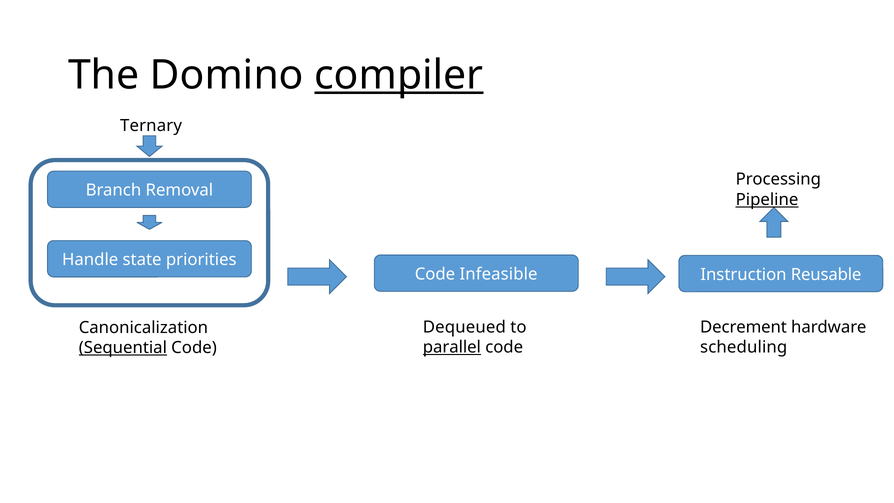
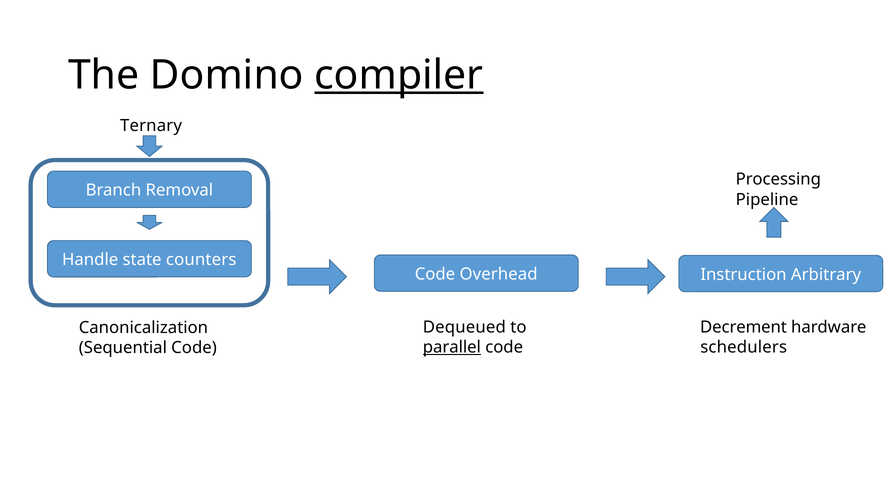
Pipeline underline: present -> none
priorities: priorities -> counters
Infeasible: Infeasible -> Overhead
Reusable: Reusable -> Arbitrary
scheduling: scheduling -> schedulers
Sequential underline: present -> none
